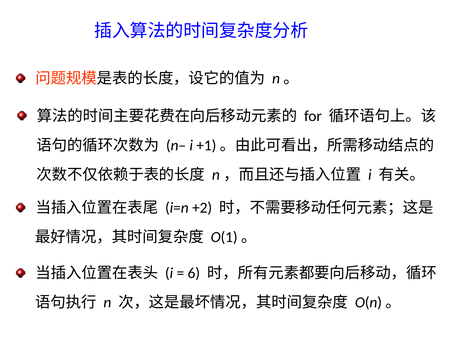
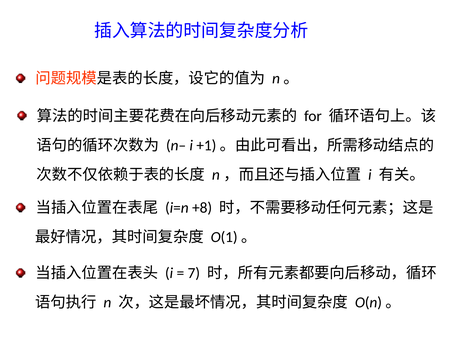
+2: +2 -> +8
6: 6 -> 7
